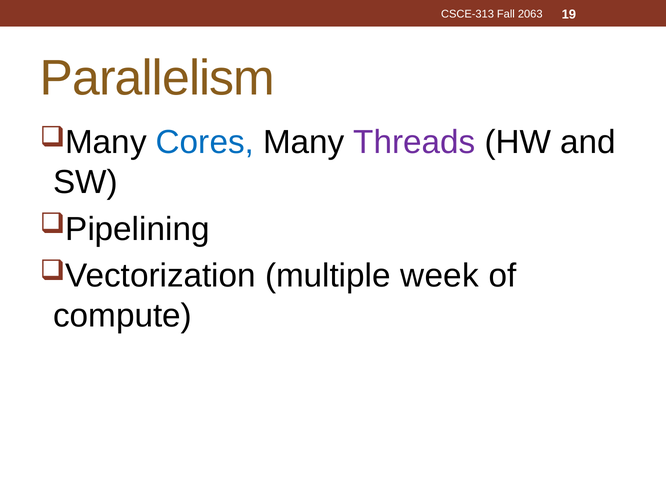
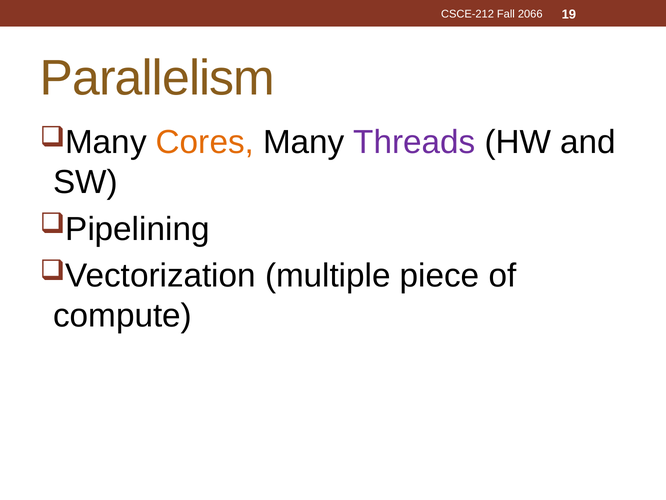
CSCE-313: CSCE-313 -> CSCE-212
2063: 2063 -> 2066
Cores colour: blue -> orange
week: week -> piece
